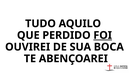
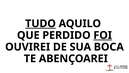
TUDO underline: none -> present
